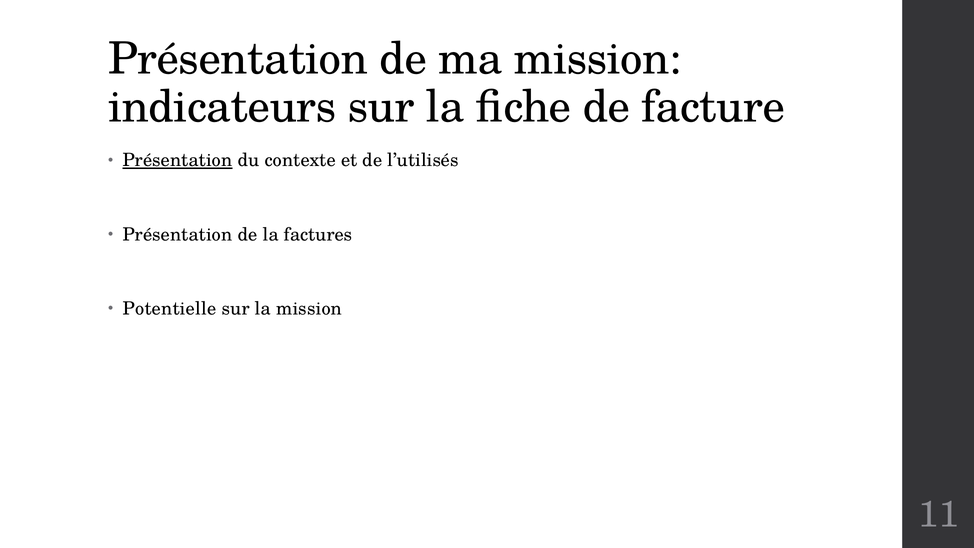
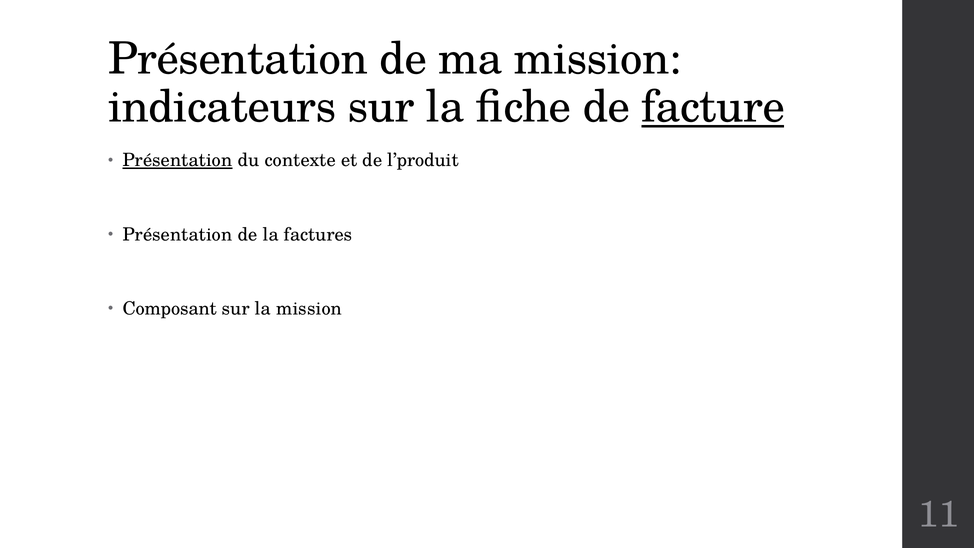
facture underline: none -> present
l’utilisés: l’utilisés -> l’produit
Potentielle: Potentielle -> Composant
